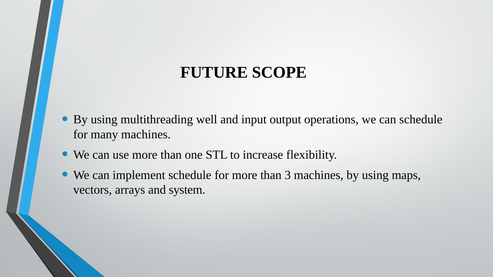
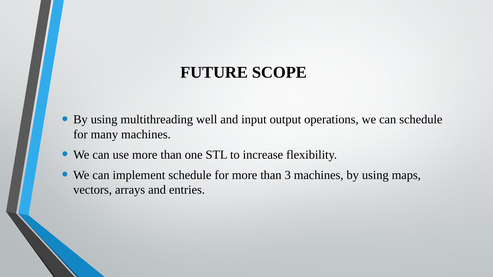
system: system -> entries
